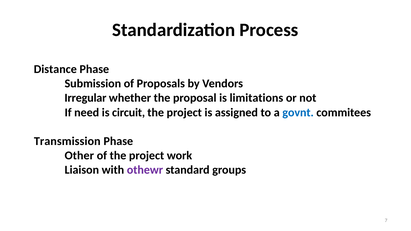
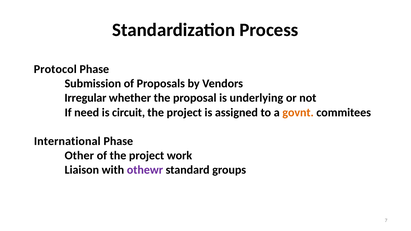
Distance: Distance -> Protocol
limitations: limitations -> underlying
govnt colour: blue -> orange
Transmission: Transmission -> International
